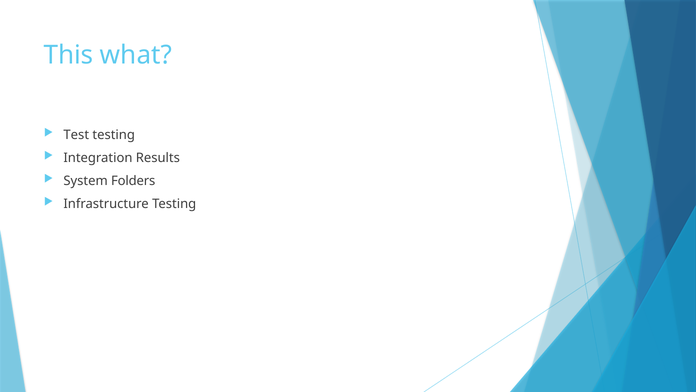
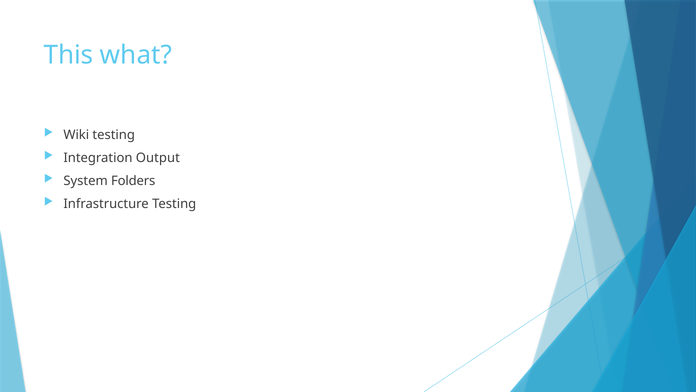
Test: Test -> Wiki
Results: Results -> Output
